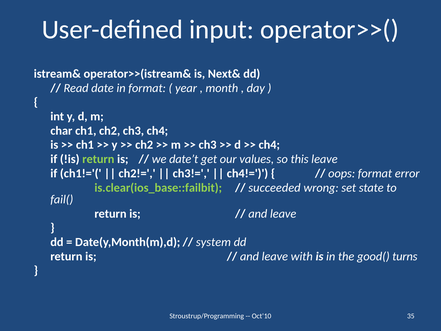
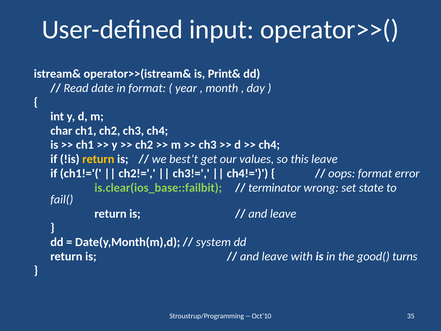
Next&: Next& -> Print&
return at (98, 159) colour: light green -> yellow
date’t: date’t -> best’t
succeeded: succeeded -> terminator
